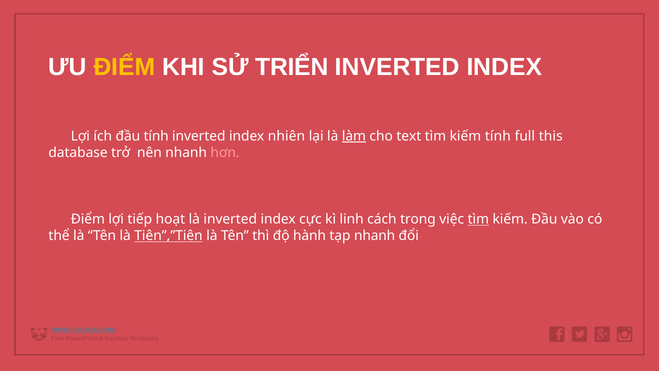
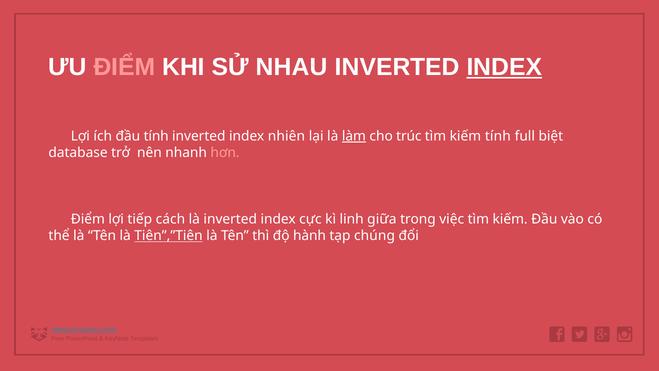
ĐIỂM at (124, 67) colour: yellow -> pink
TRIỂN: TRIỂN -> NHAU
INDEX at (504, 67) underline: none -> present
text: text -> trúc
this: this -> biệt
hoạt: hoạt -> cách
cách: cách -> giữa
tìm at (478, 219) underline: present -> none
tạp nhanh: nhanh -> chúng
